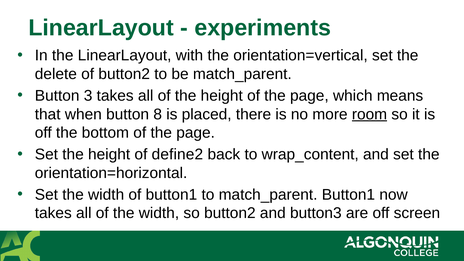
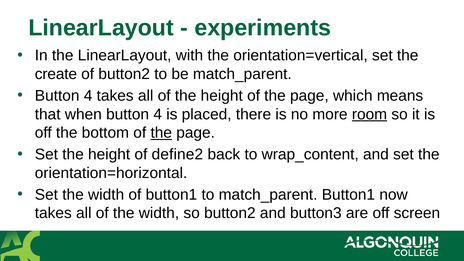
delete: delete -> create
3 at (88, 96): 3 -> 4
when button 8: 8 -> 4
the at (161, 133) underline: none -> present
